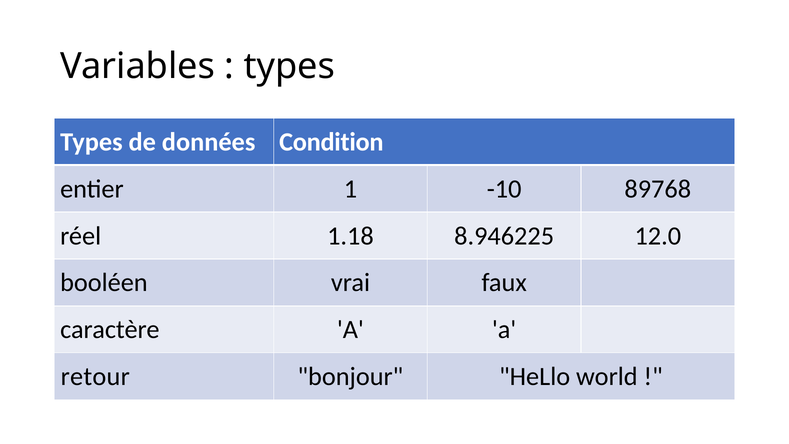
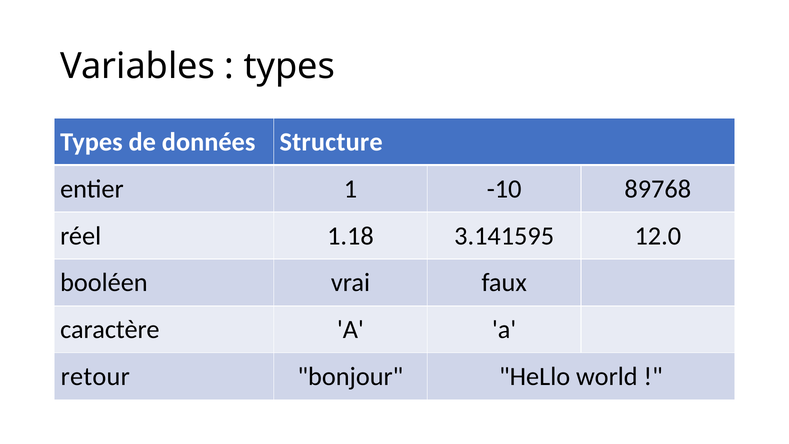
Condition: Condition -> Structure
8.946225: 8.946225 -> 3.141595
